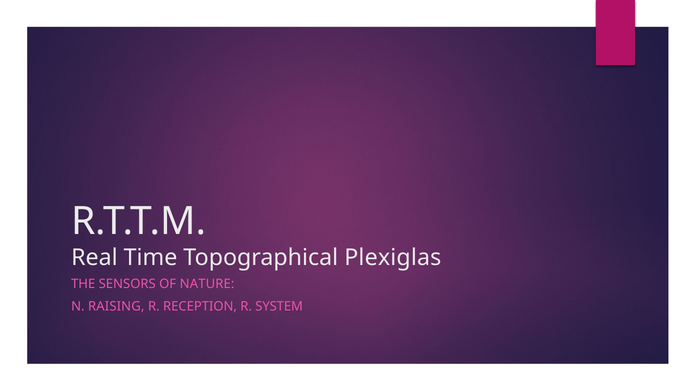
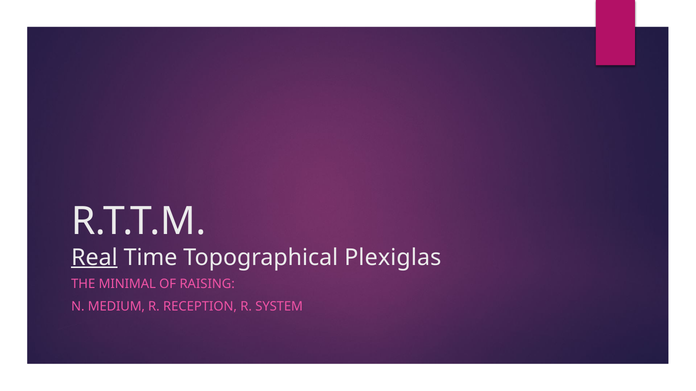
Real underline: none -> present
SENSORS: SENSORS -> MINIMAL
NATURE: NATURE -> RAISING
RAISING: RAISING -> MEDIUM
